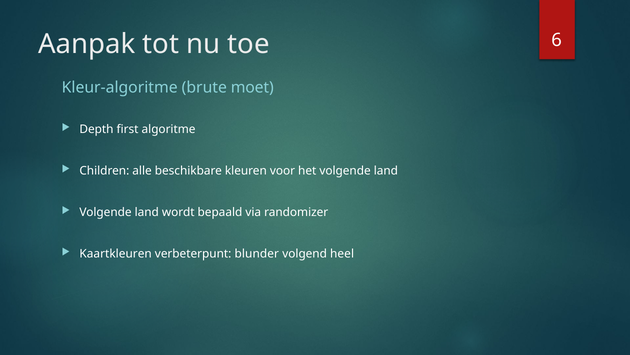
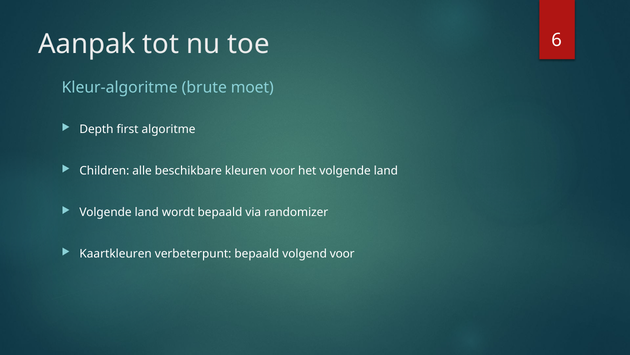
verbeterpunt blunder: blunder -> bepaald
volgend heel: heel -> voor
